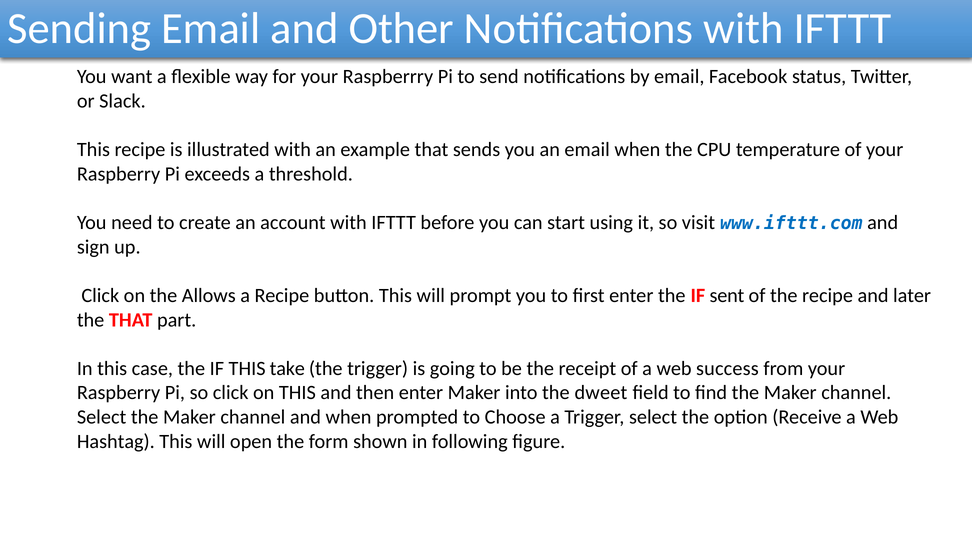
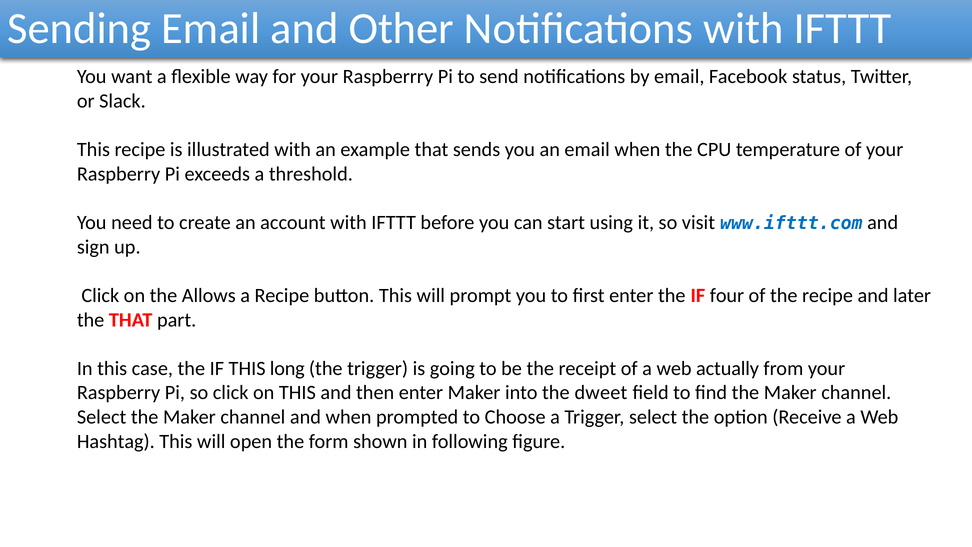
sent: sent -> four
take: take -> long
success: success -> actually
